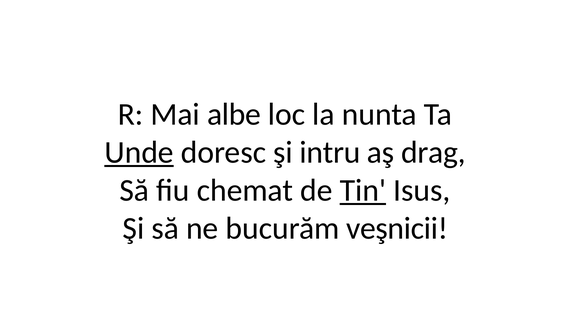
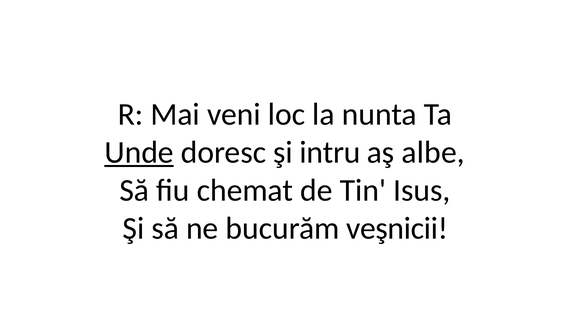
albe: albe -> veni
drag: drag -> albe
Tin underline: present -> none
